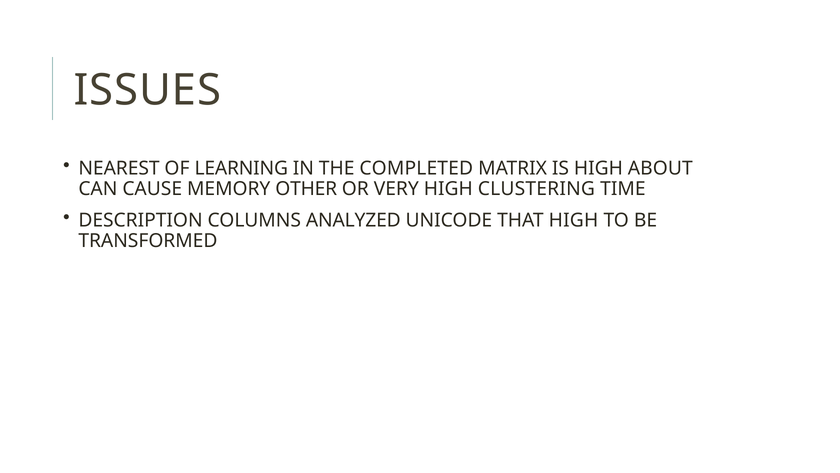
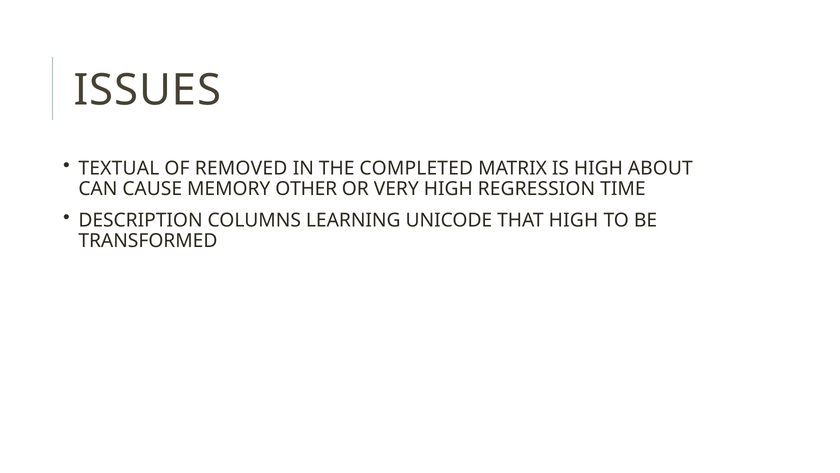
NEAREST: NEAREST -> TEXTUAL
LEARNING: LEARNING -> REMOVED
CLUSTERING: CLUSTERING -> REGRESSION
ANALYZED: ANALYZED -> LEARNING
